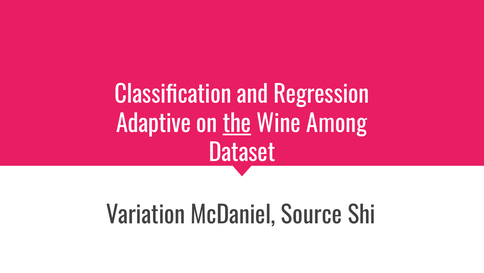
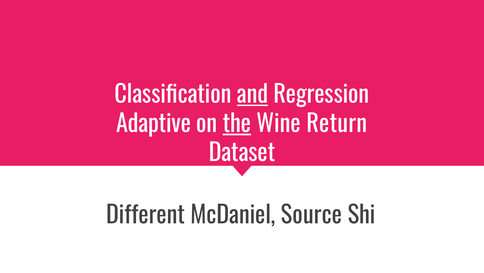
and underline: none -> present
Among: Among -> Return
Variation: Variation -> Different
